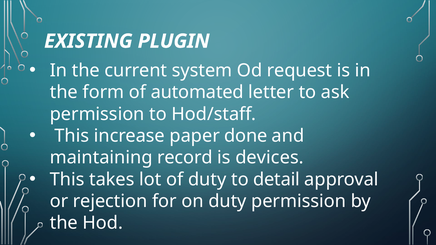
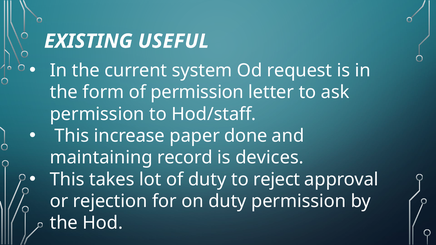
PLUGIN: PLUGIN -> USEFUL
of automated: automated -> permission
detail: detail -> reject
